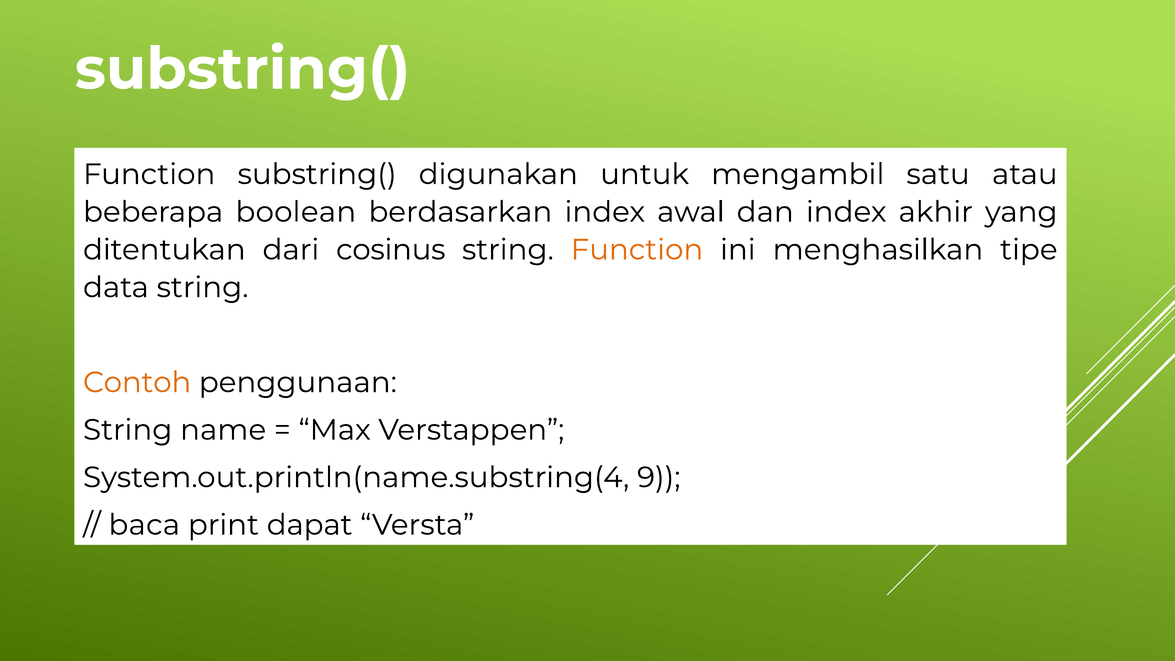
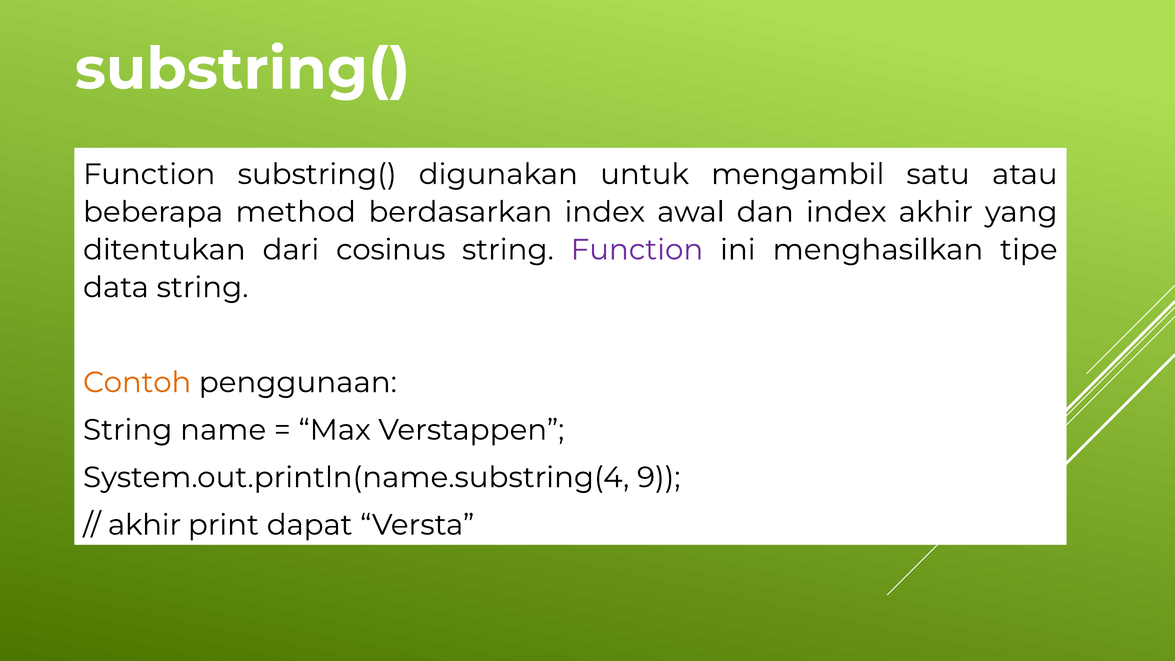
boolean: boolean -> method
Function at (637, 250) colour: orange -> purple
baca at (144, 525): baca -> akhir
